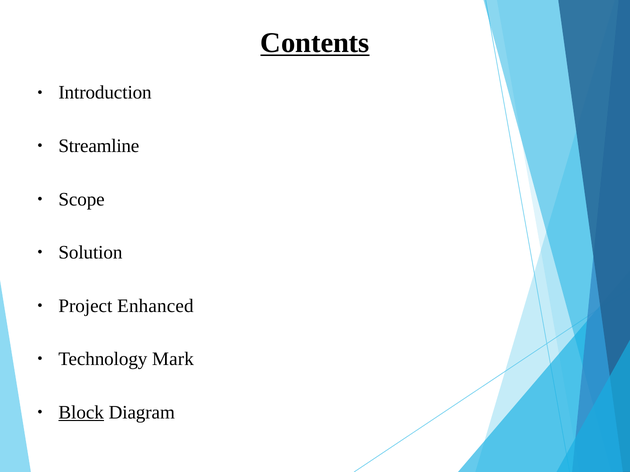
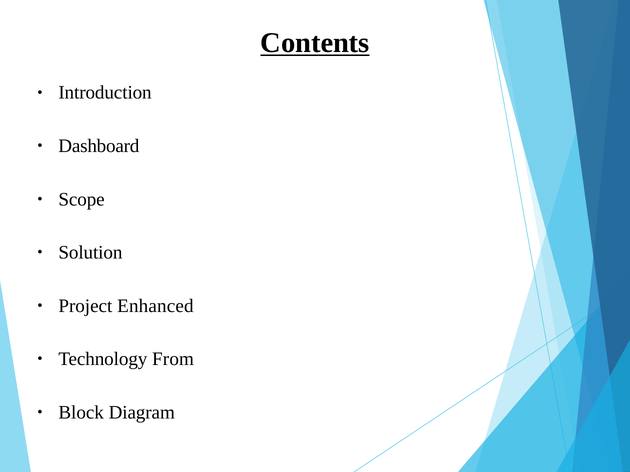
Streamline: Streamline -> Dashboard
Mark: Mark -> From
Block underline: present -> none
